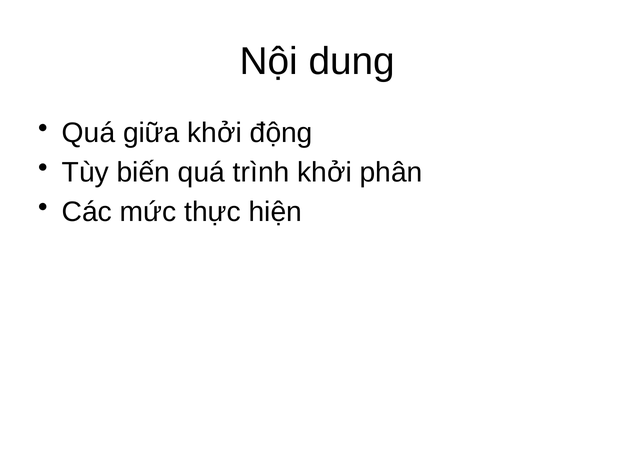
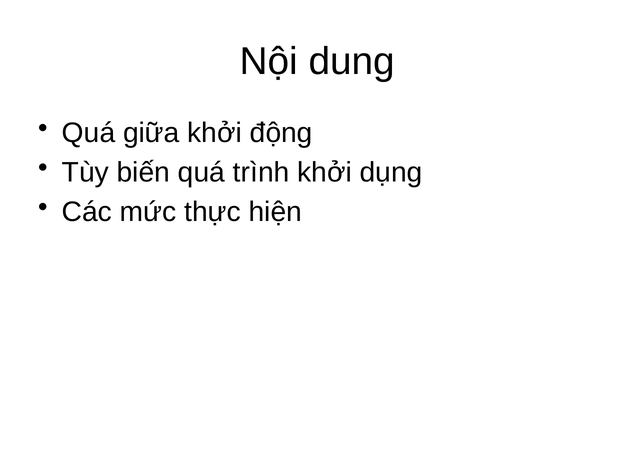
phân: phân -> dụng
